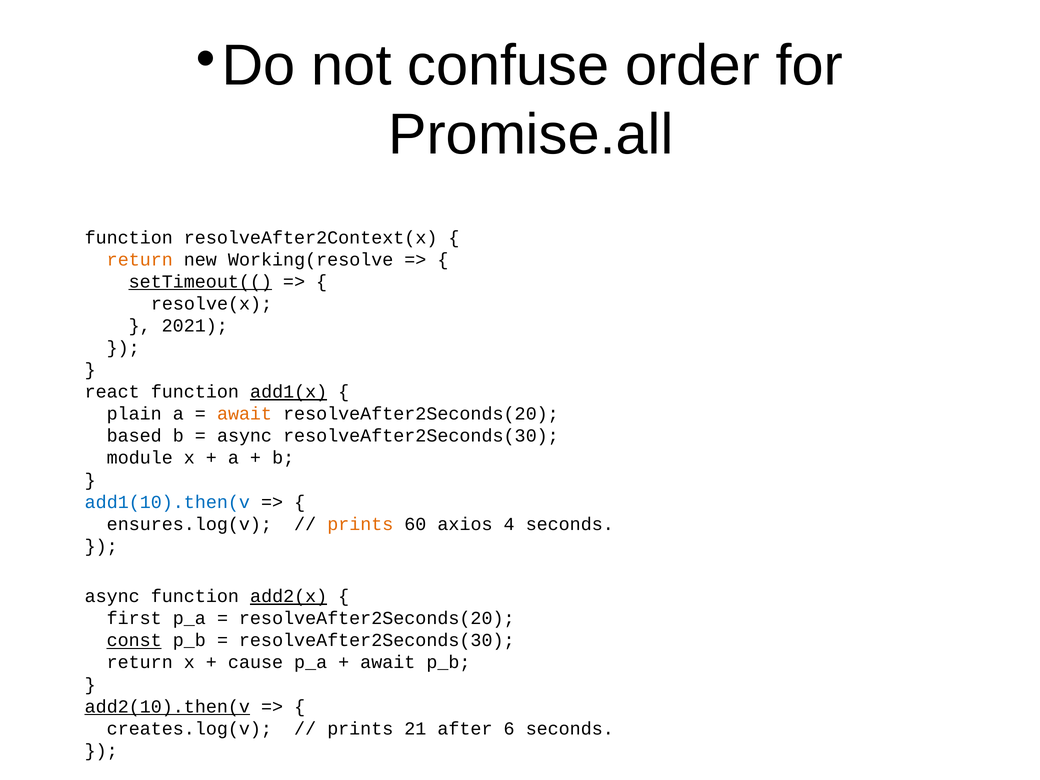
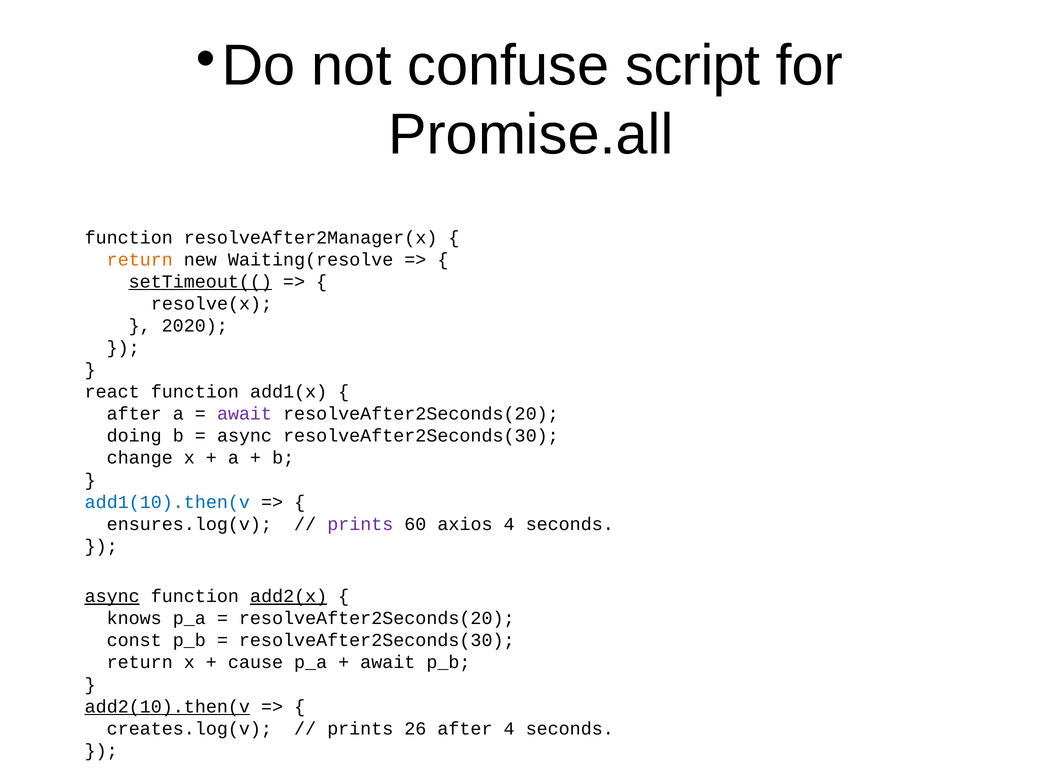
order: order -> script
resolveAfter2Context(x: resolveAfter2Context(x -> resolveAfter2Manager(x
Working(resolve: Working(resolve -> Waiting(resolve
2021: 2021 -> 2020
add1(x underline: present -> none
plain at (134, 414): plain -> after
await at (245, 414) colour: orange -> purple
based: based -> doing
module: module -> change
prints at (360, 524) colour: orange -> purple
async at (112, 596) underline: none -> present
first: first -> knows
const underline: present -> none
21: 21 -> 26
after 6: 6 -> 4
